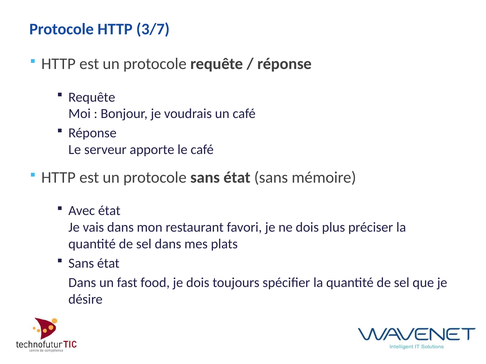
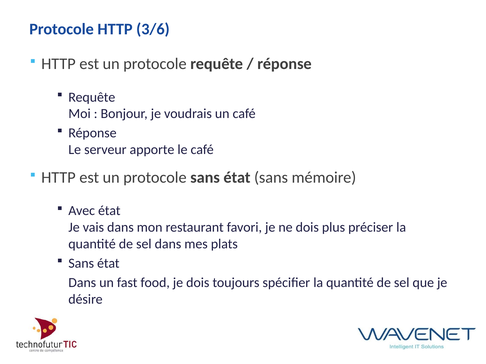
3/7: 3/7 -> 3/6
